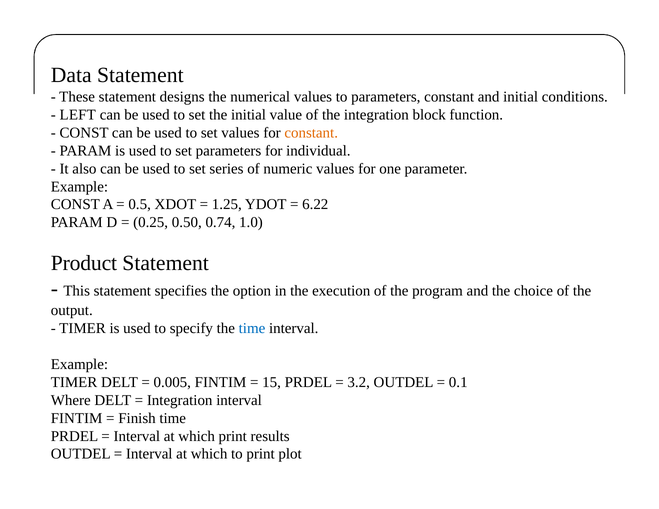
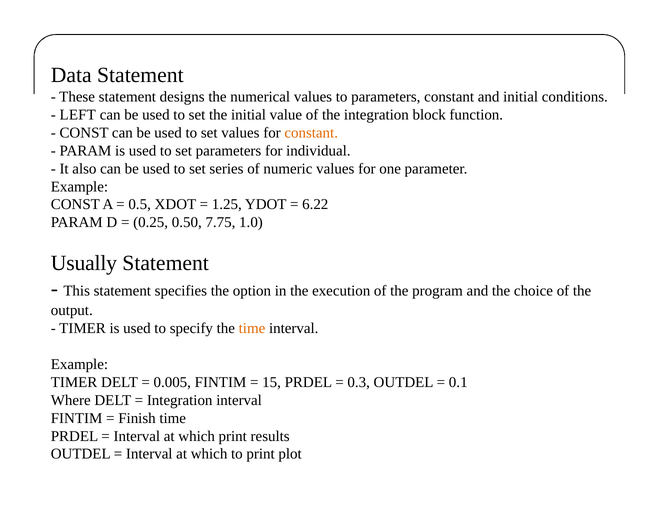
0.74: 0.74 -> 7.75
Product: Product -> Usually
time at (252, 328) colour: blue -> orange
3.2: 3.2 -> 0.3
